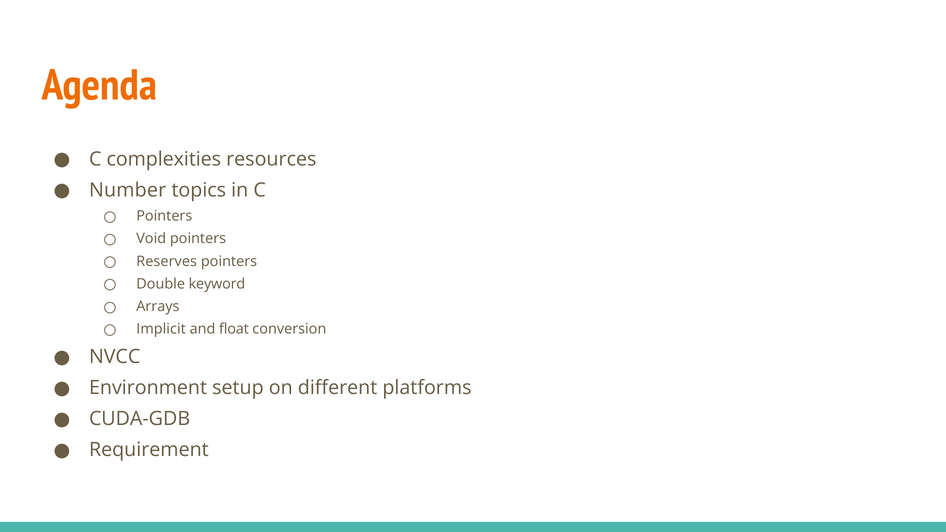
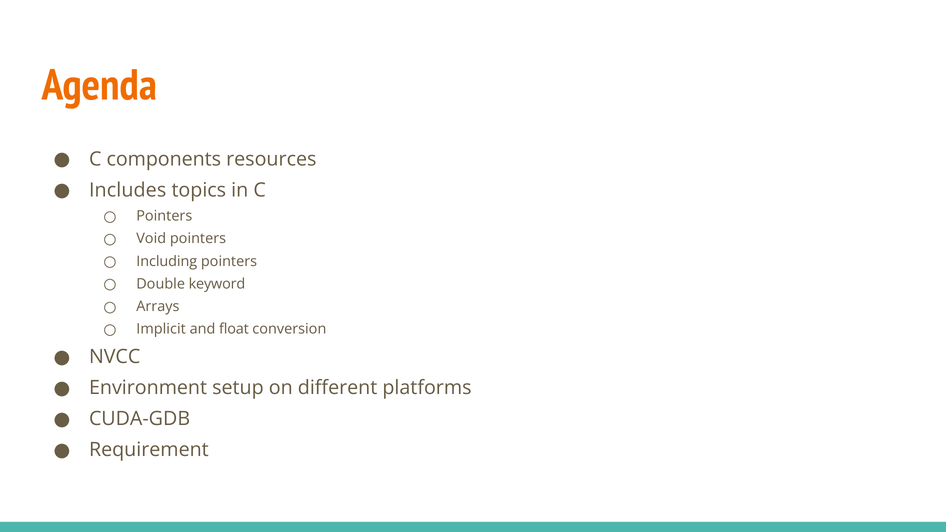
complexities: complexities -> components
Number: Number -> Includes
Reserves: Reserves -> Including
